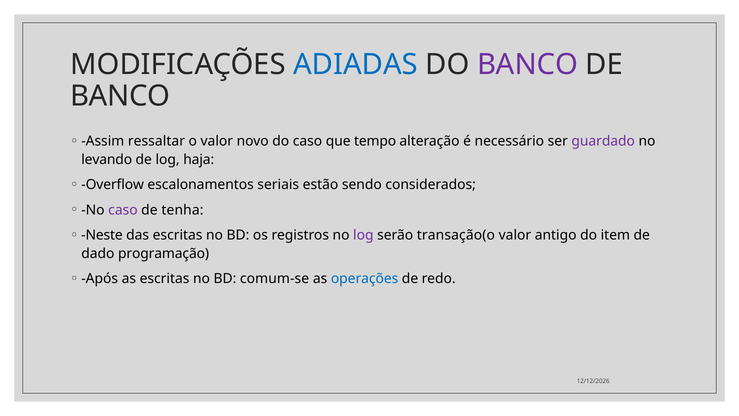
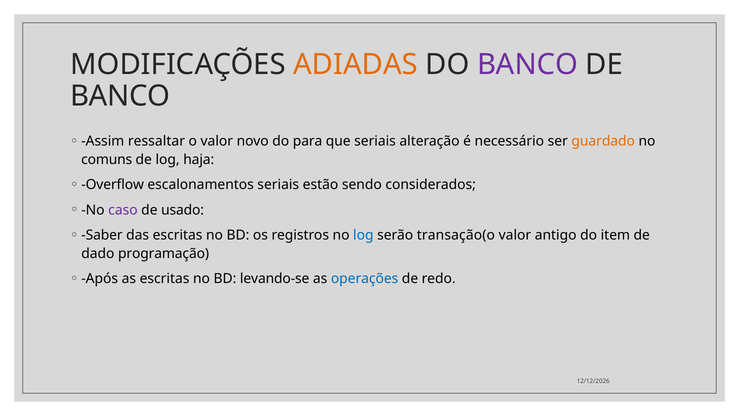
ADIADAS colour: blue -> orange
do caso: caso -> para
que tempo: tempo -> seriais
guardado colour: purple -> orange
levando: levando -> comuns
tenha: tenha -> usado
Neste: Neste -> Saber
log at (363, 235) colour: purple -> blue
comum-se: comum-se -> levando-se
